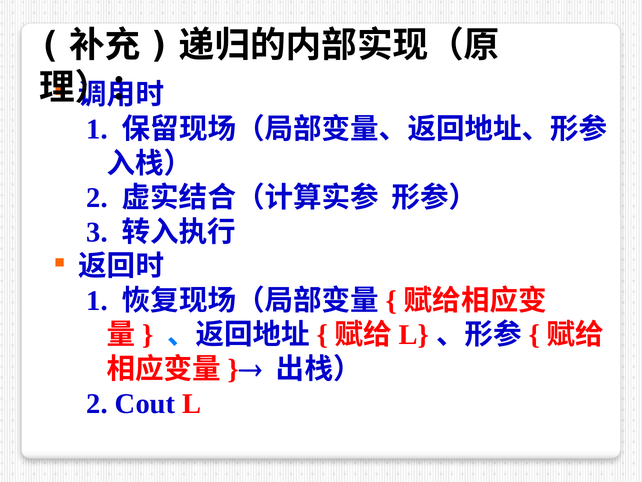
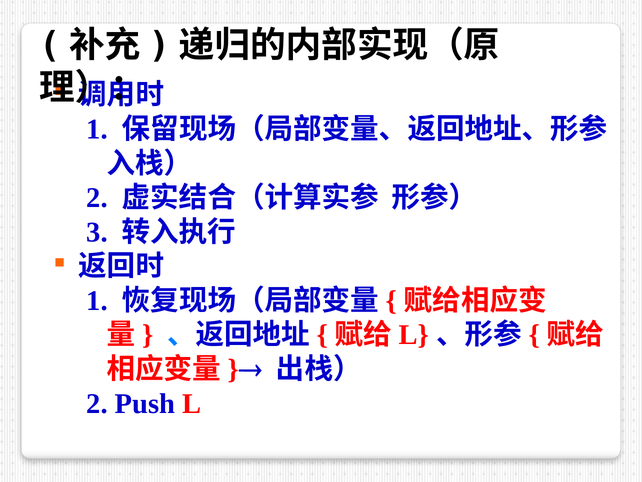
Cout: Cout -> Push
